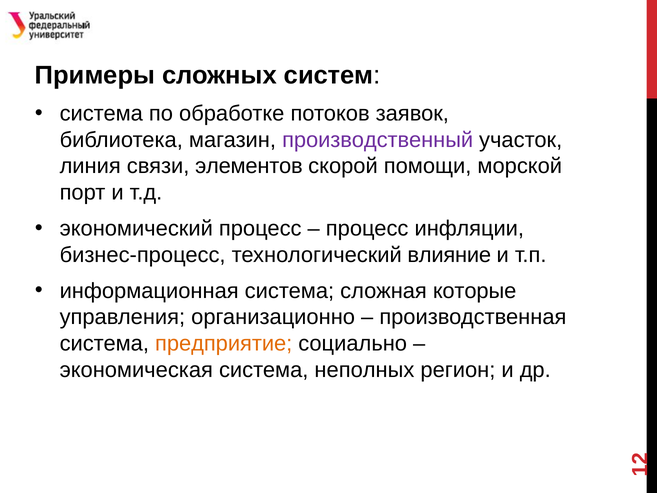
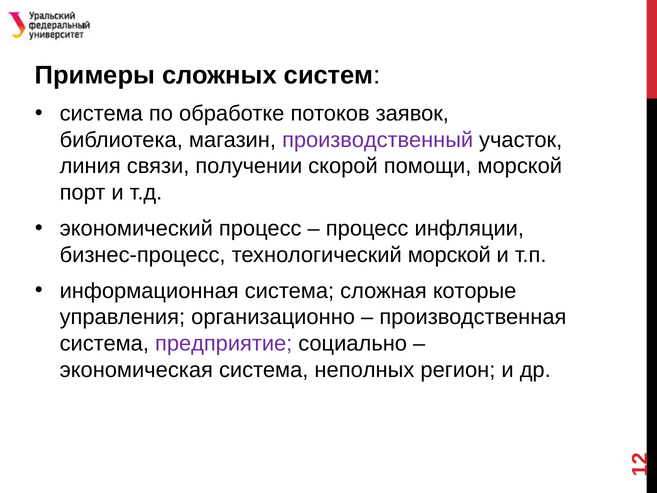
элементов: элементов -> получении
технологический влияние: влияние -> морской
предприятие colour: orange -> purple
